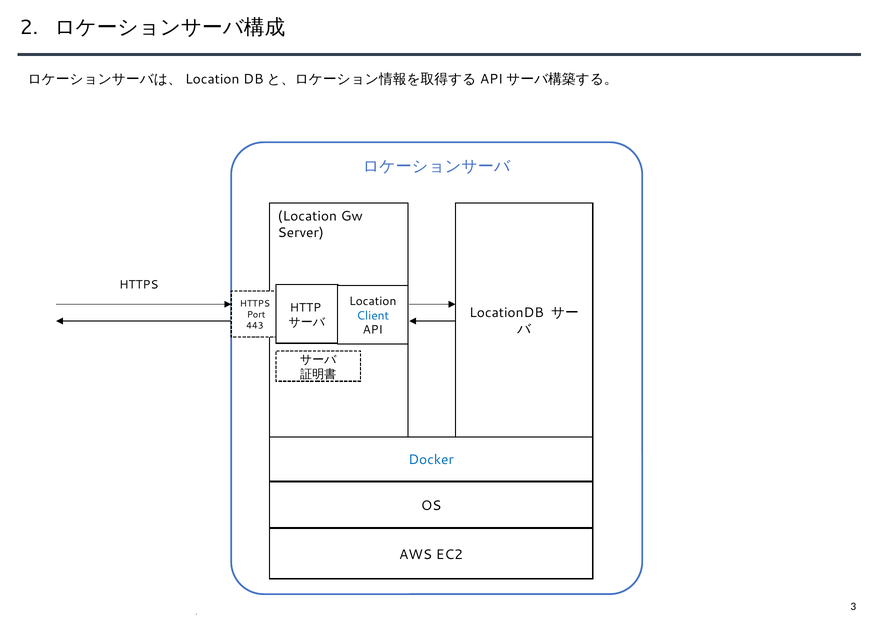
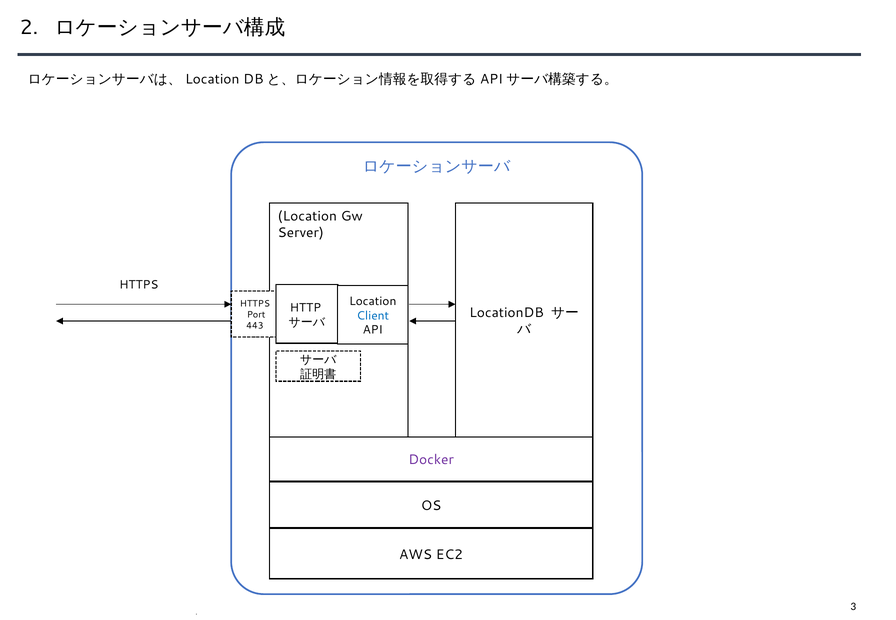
Docker colour: blue -> purple
